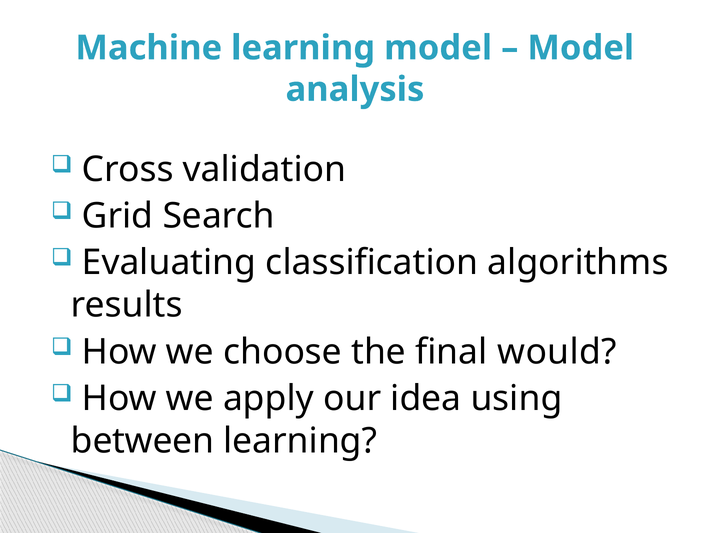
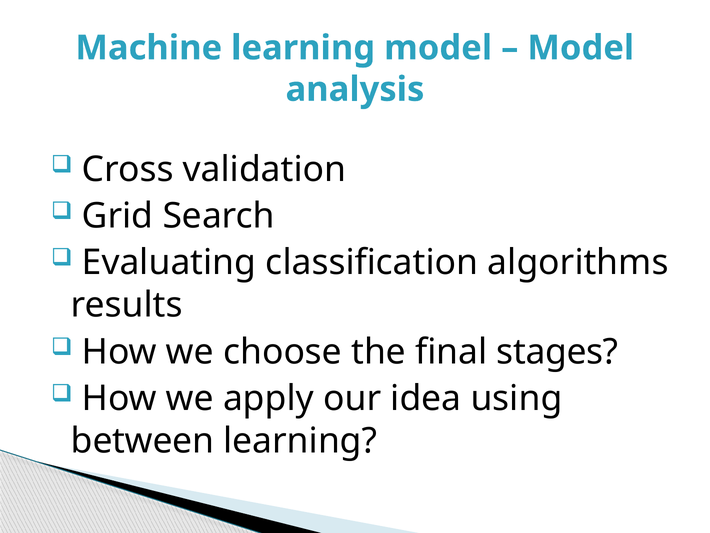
would: would -> stages
